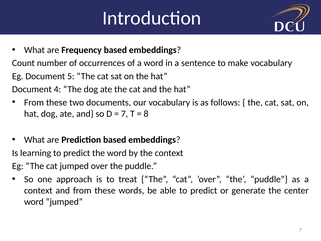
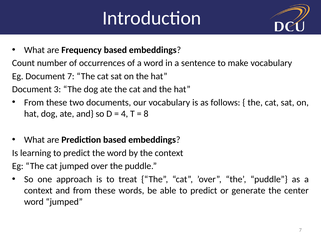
Document 5: 5 -> 7
4: 4 -> 3
7 at (125, 114): 7 -> 4
